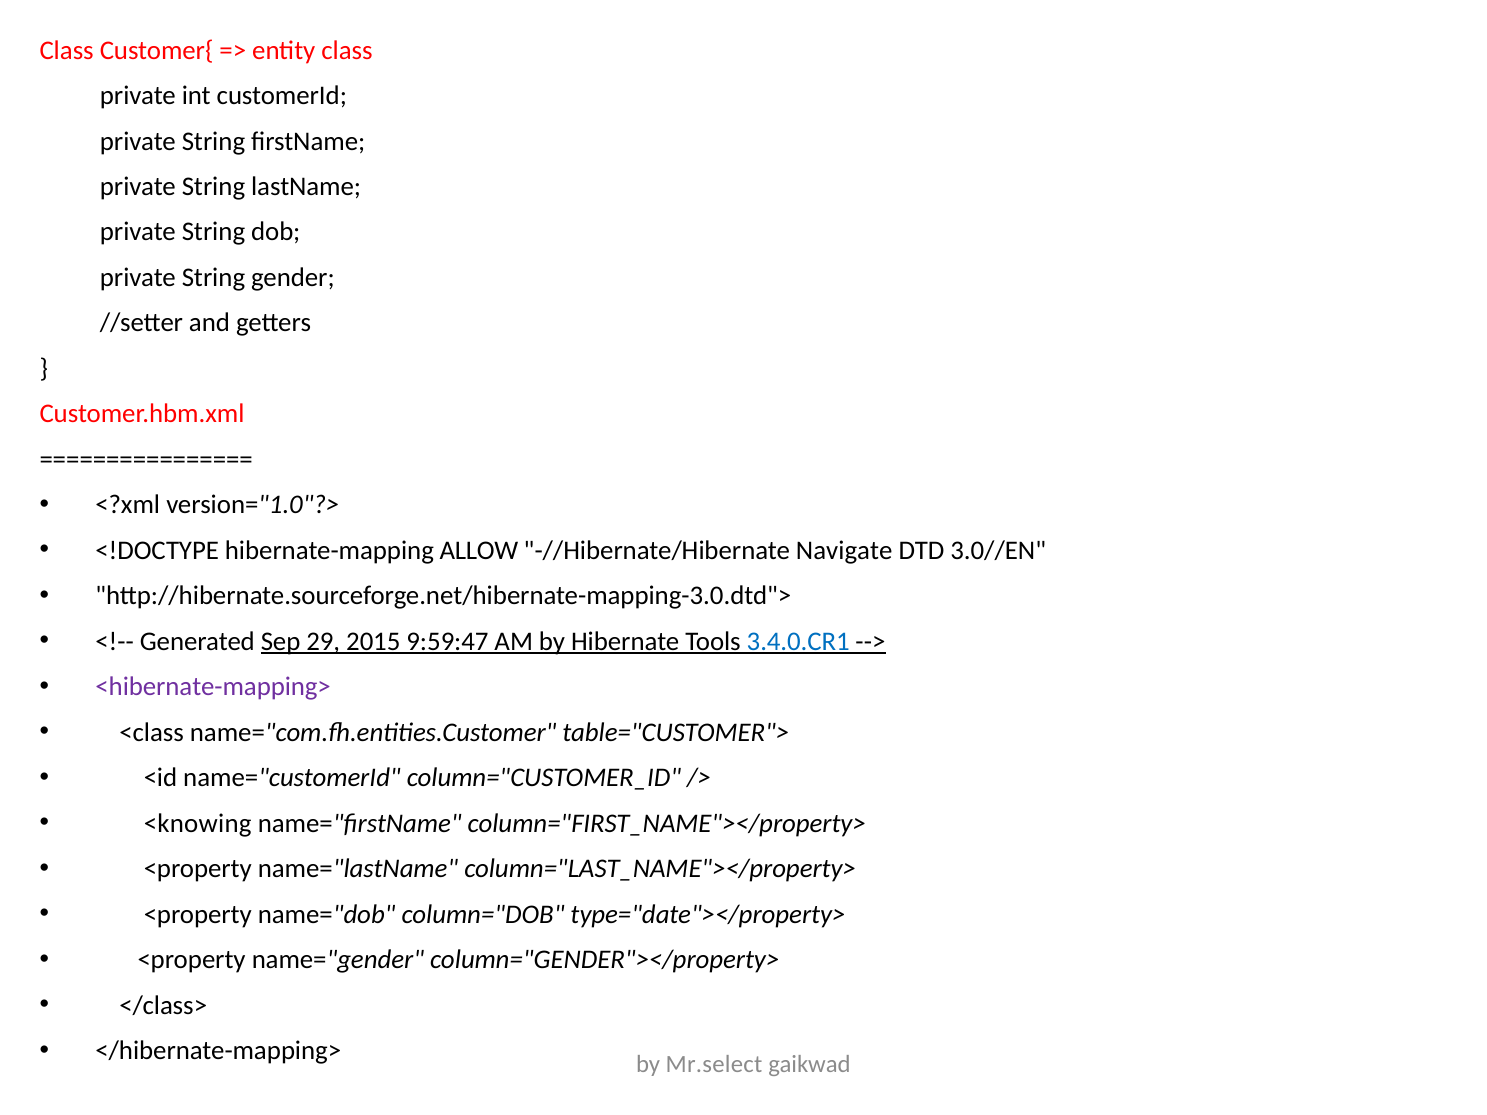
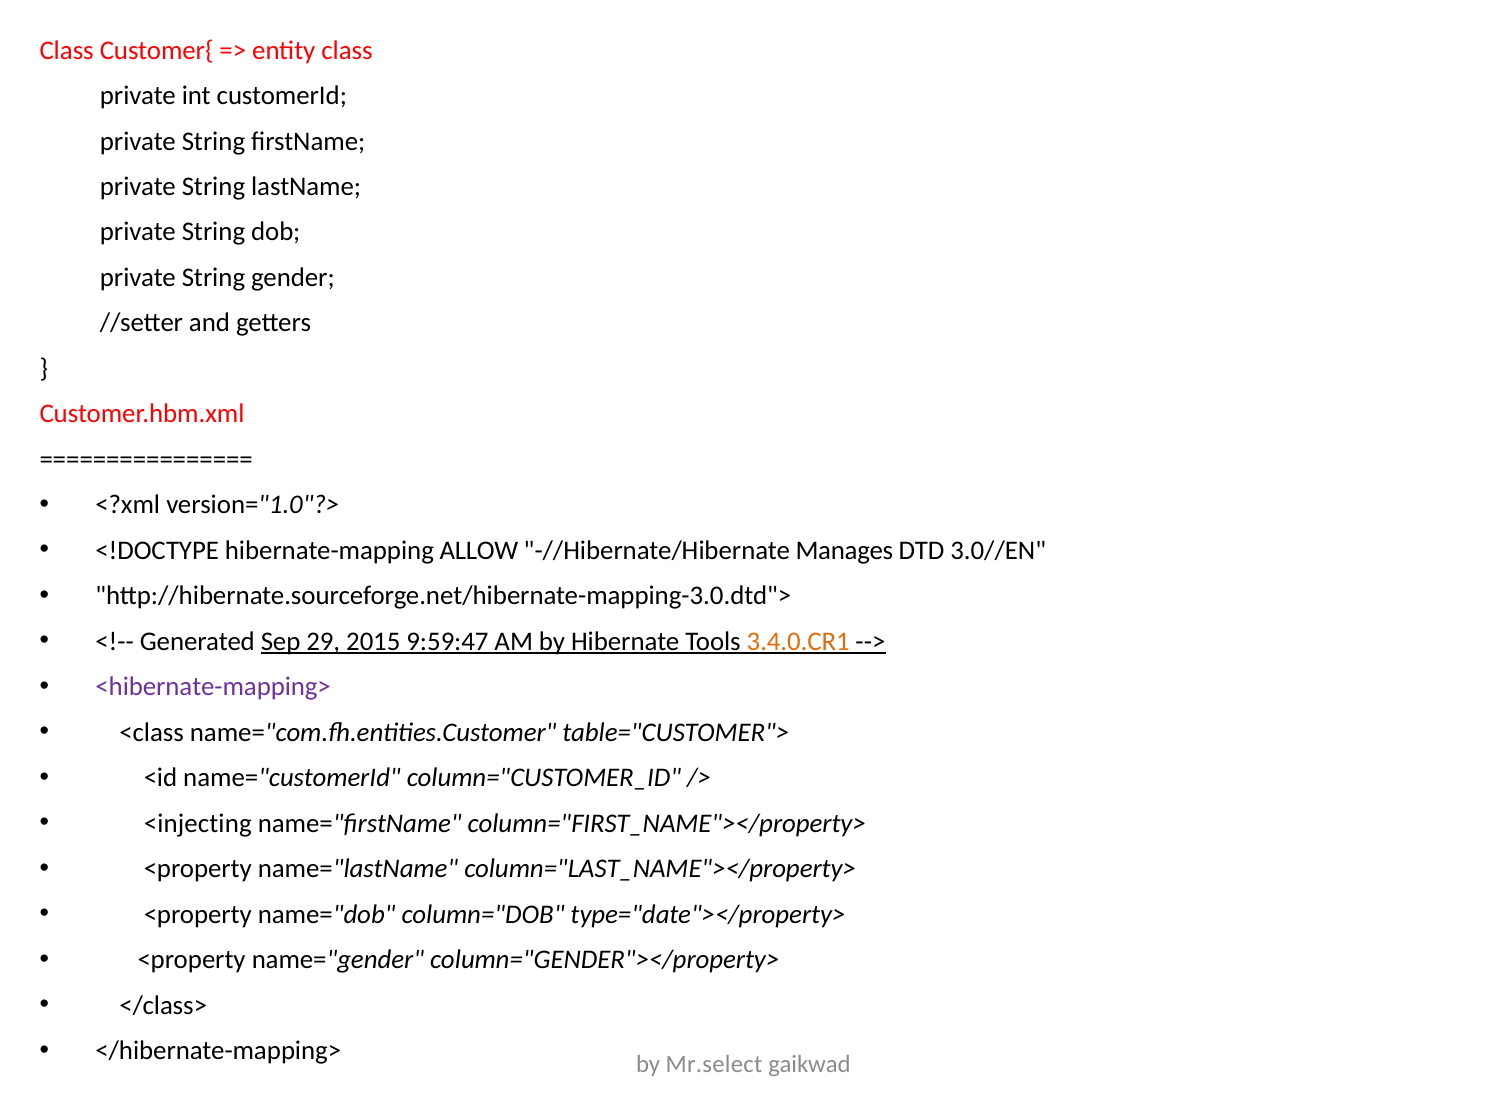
Navigate: Navigate -> Manages
3.4.0.CR1 colour: blue -> orange
<knowing: <knowing -> <injecting
